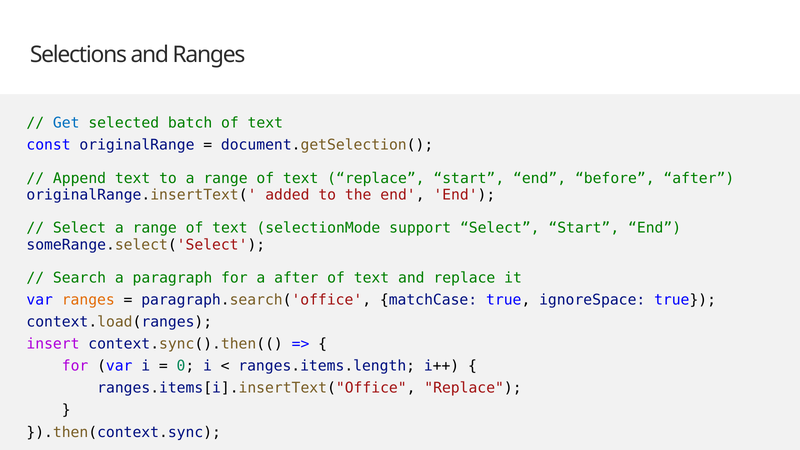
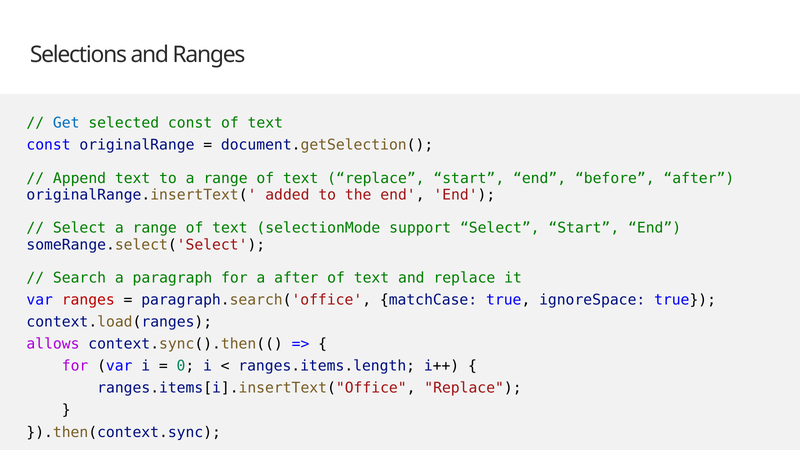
selected batch: batch -> const
ranges at (88, 300) colour: orange -> red
insert: insert -> allows
